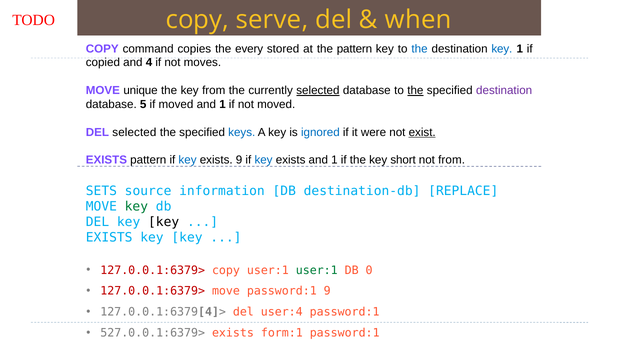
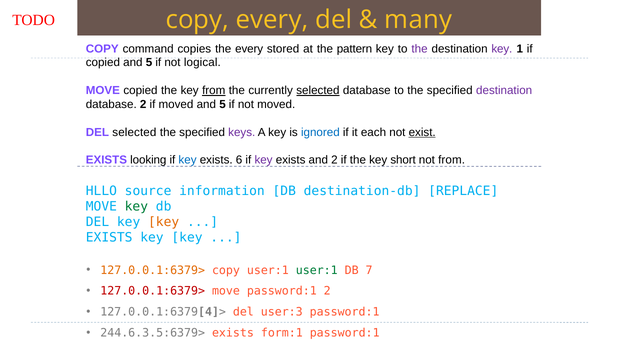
copy serve: serve -> every
when: when -> many
the at (420, 49) colour: blue -> purple
key at (502, 49) colour: blue -> purple
copied and 4: 4 -> 5
moves: moves -> logical
MOVE unique: unique -> copied
from at (214, 91) underline: none -> present
the at (415, 91) underline: present -> none
database 5: 5 -> 2
moved and 1: 1 -> 5
keys colour: blue -> purple
were: were -> each
EXISTS pattern: pattern -> looking
exists 9: 9 -> 6
key at (264, 160) colour: blue -> purple
exists and 1: 1 -> 2
SETS: SETS -> HLLO
key at (164, 222) colour: black -> orange
127.0.0.1:6379> at (153, 270) colour: red -> orange
0: 0 -> 7
password:1 9: 9 -> 2
user:4: user:4 -> user:3
527.0.0.1:6379>: 527.0.0.1:6379> -> 244.6.3.5:6379>
